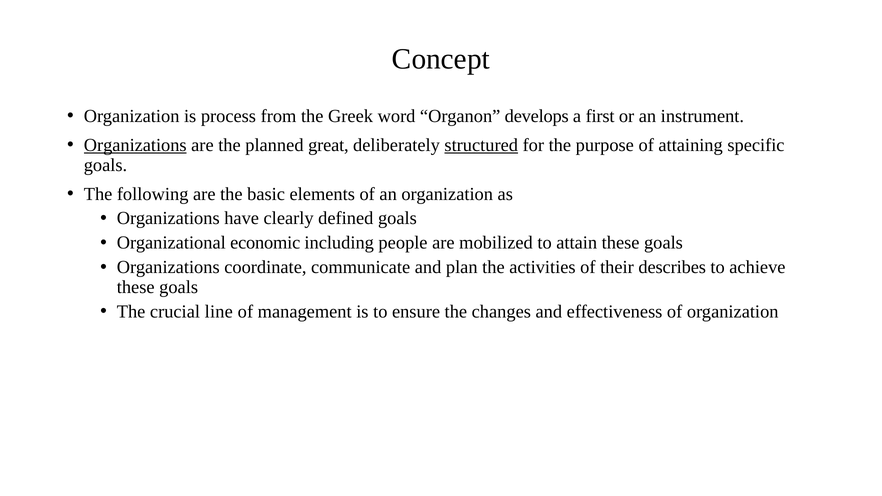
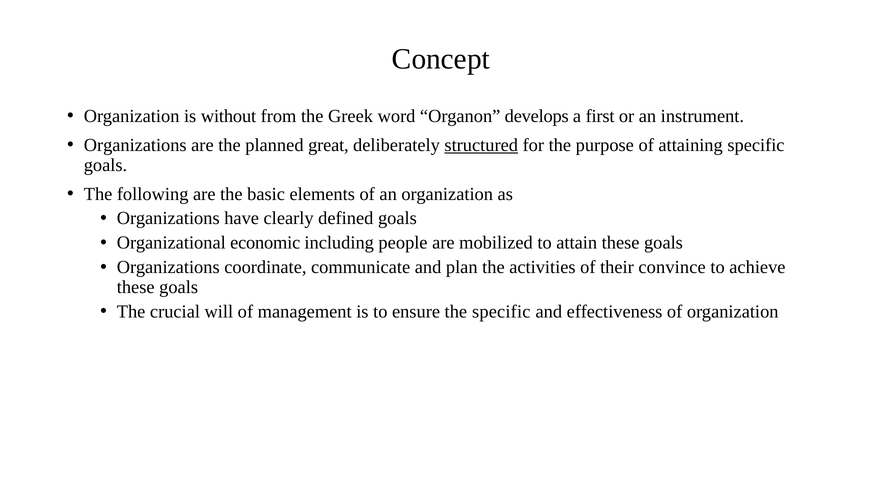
process: process -> without
Organizations at (135, 145) underline: present -> none
describes: describes -> convince
line: line -> will
the changes: changes -> specific
